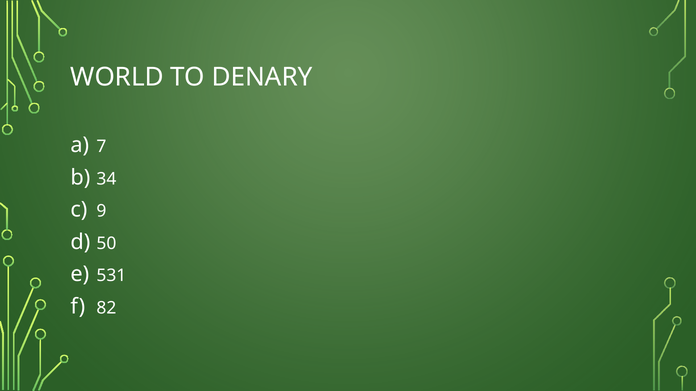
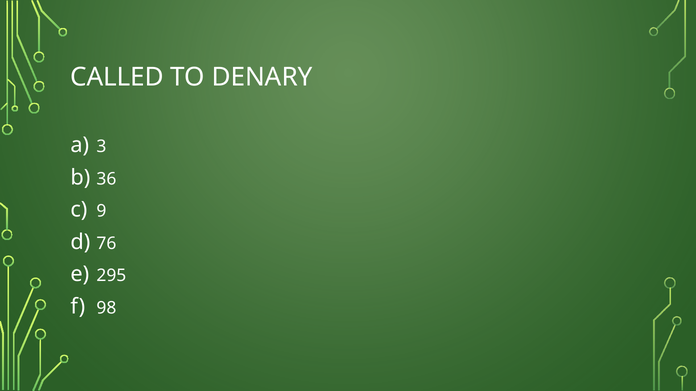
WORLD: WORLD -> CALLED
7: 7 -> 3
34: 34 -> 36
50: 50 -> 76
531: 531 -> 295
82: 82 -> 98
